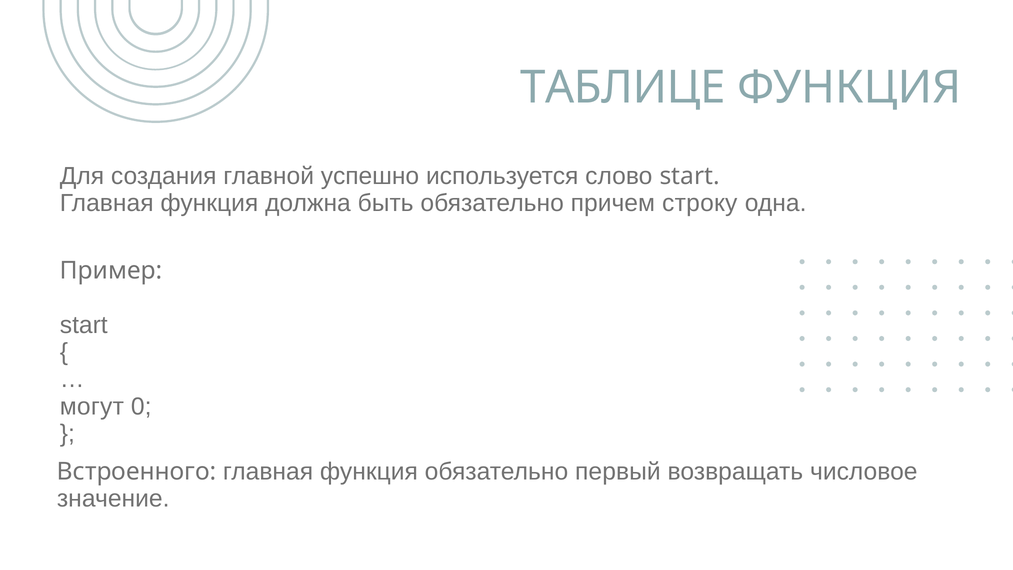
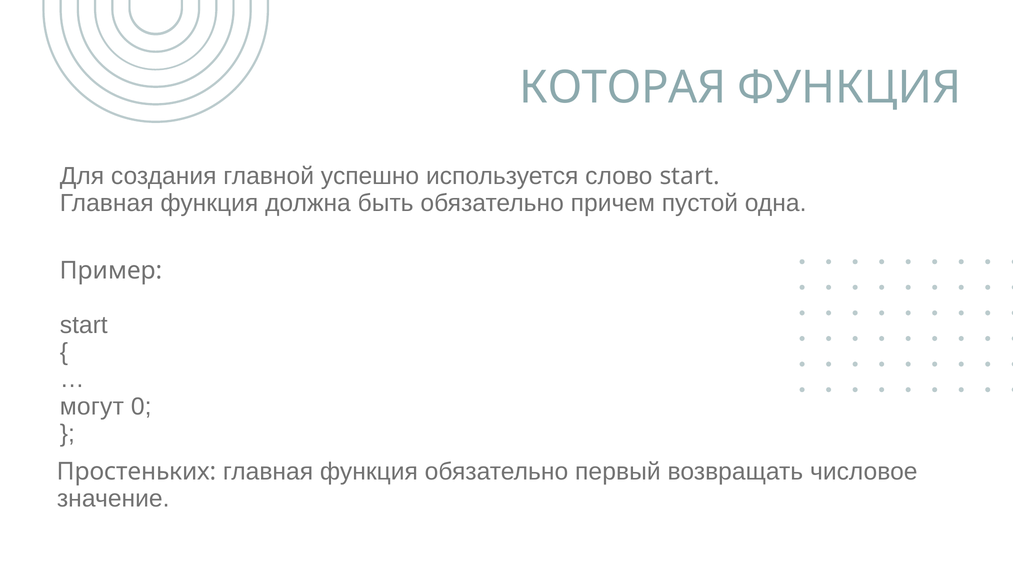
ТАБЛИЦЕ: ТАБЛИЦЕ -> КОТОРАЯ
строку: строку -> пустой
Встроенного: Встроенного -> Простеньких
